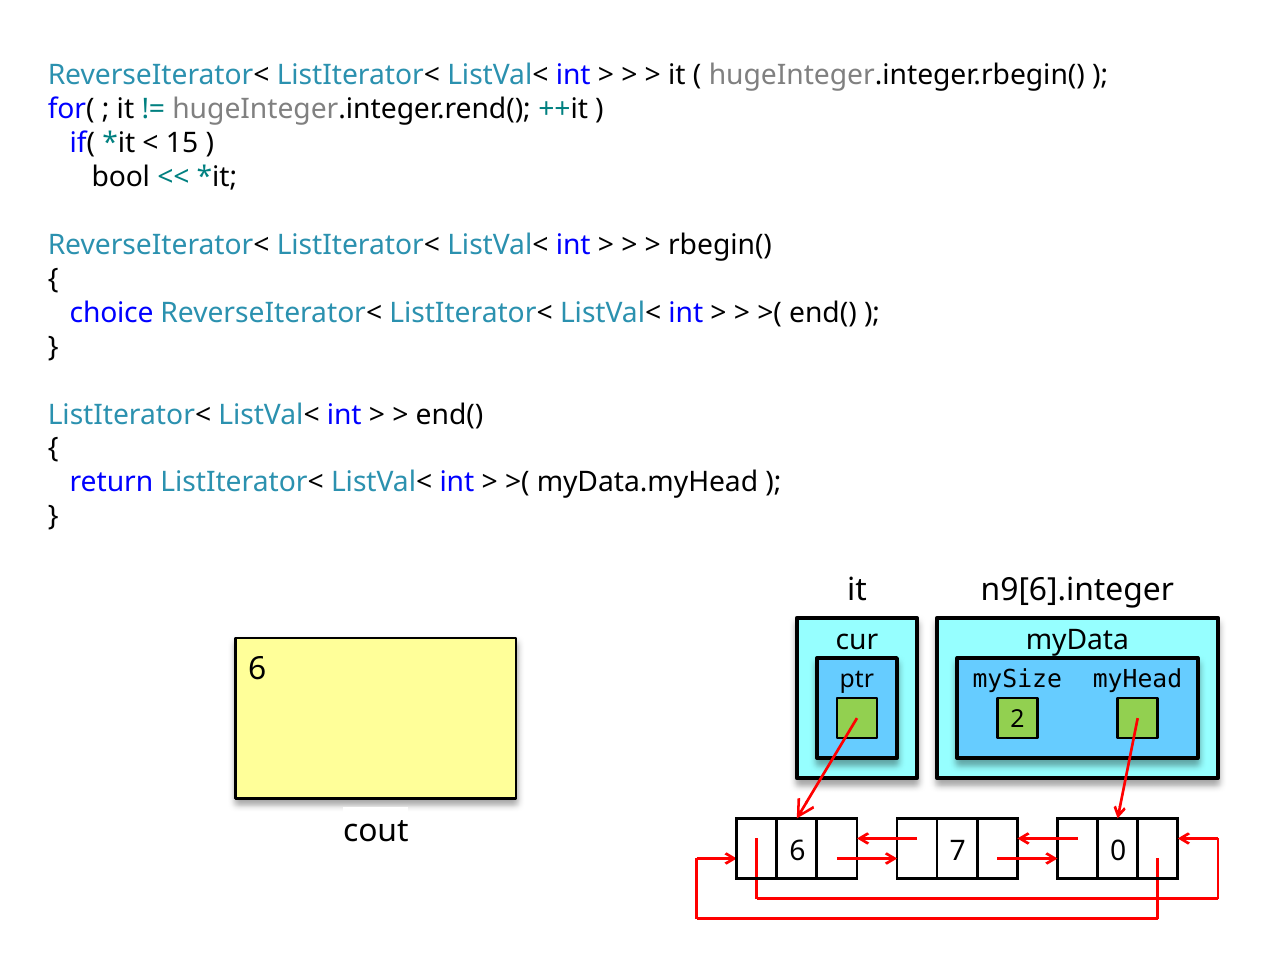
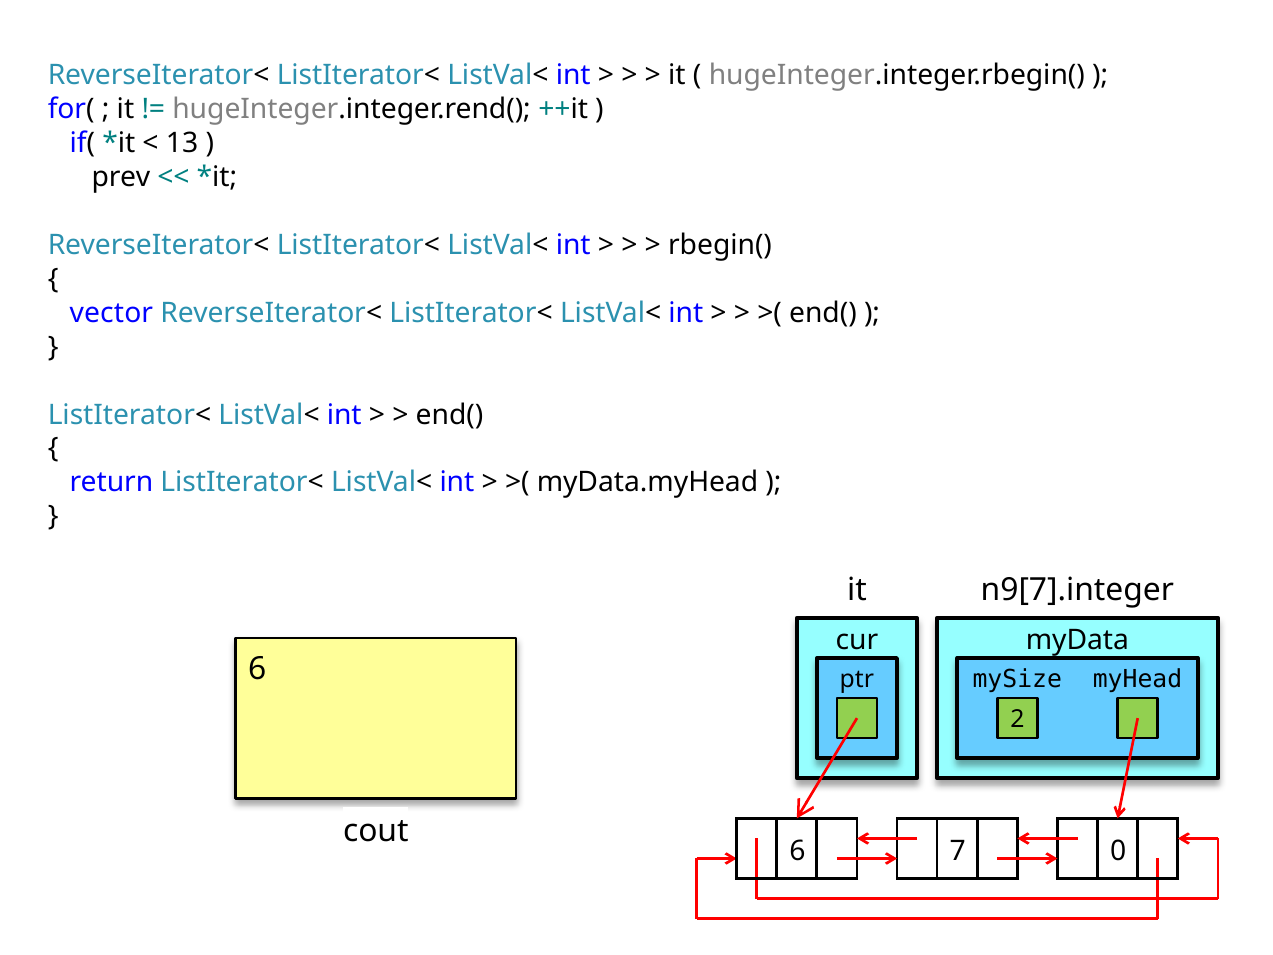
15: 15 -> 13
bool: bool -> prev
choice: choice -> vector
n9[6].integer: n9[6].integer -> n9[7].integer
